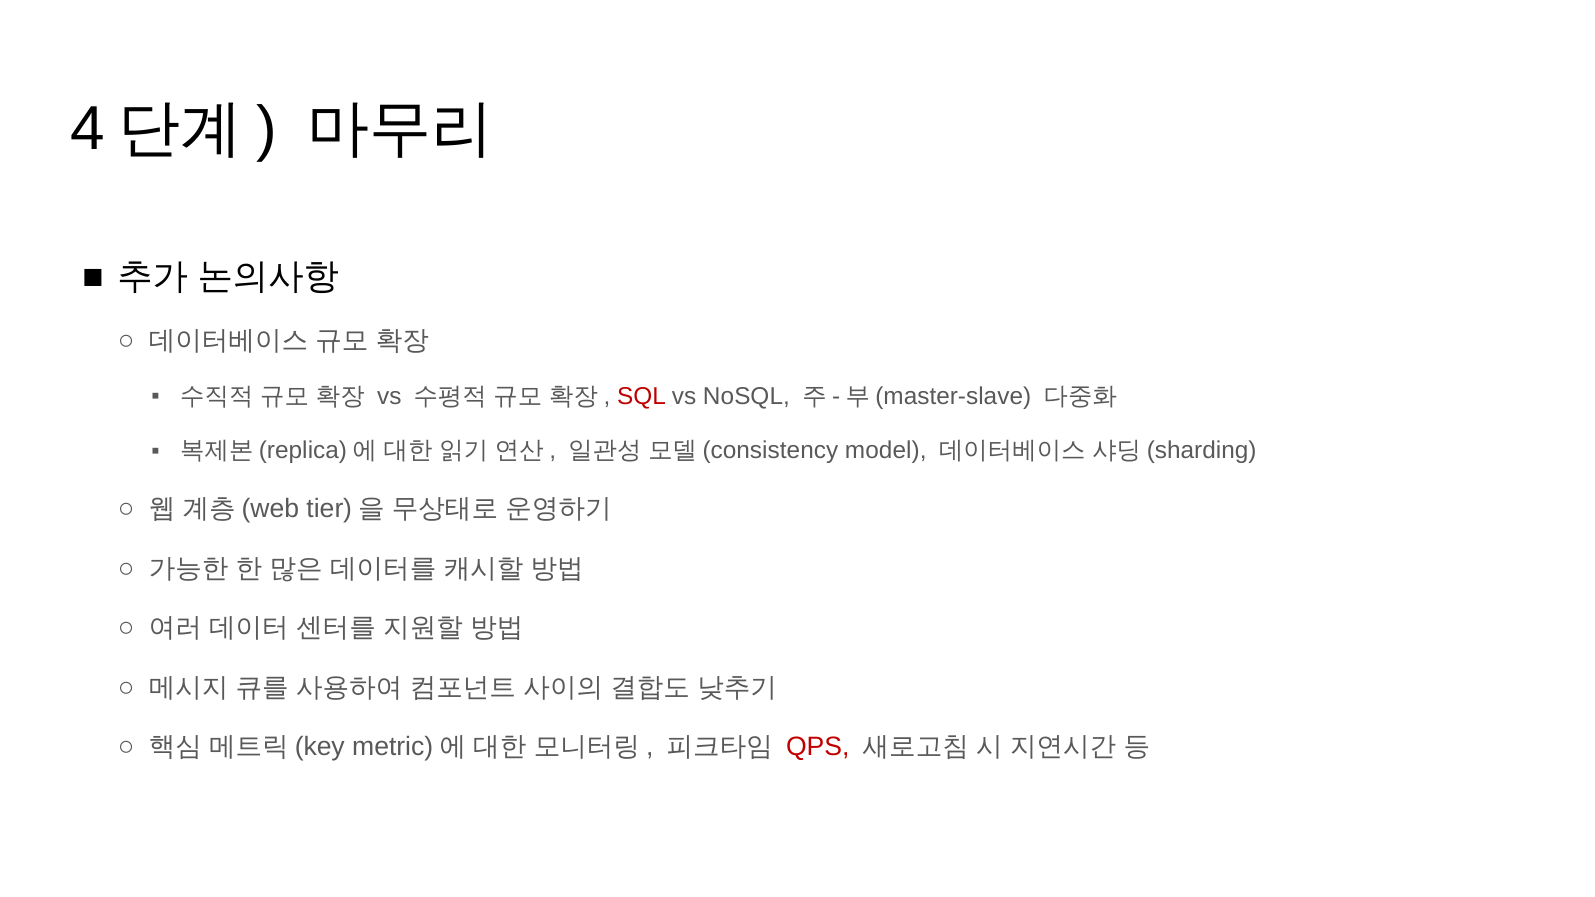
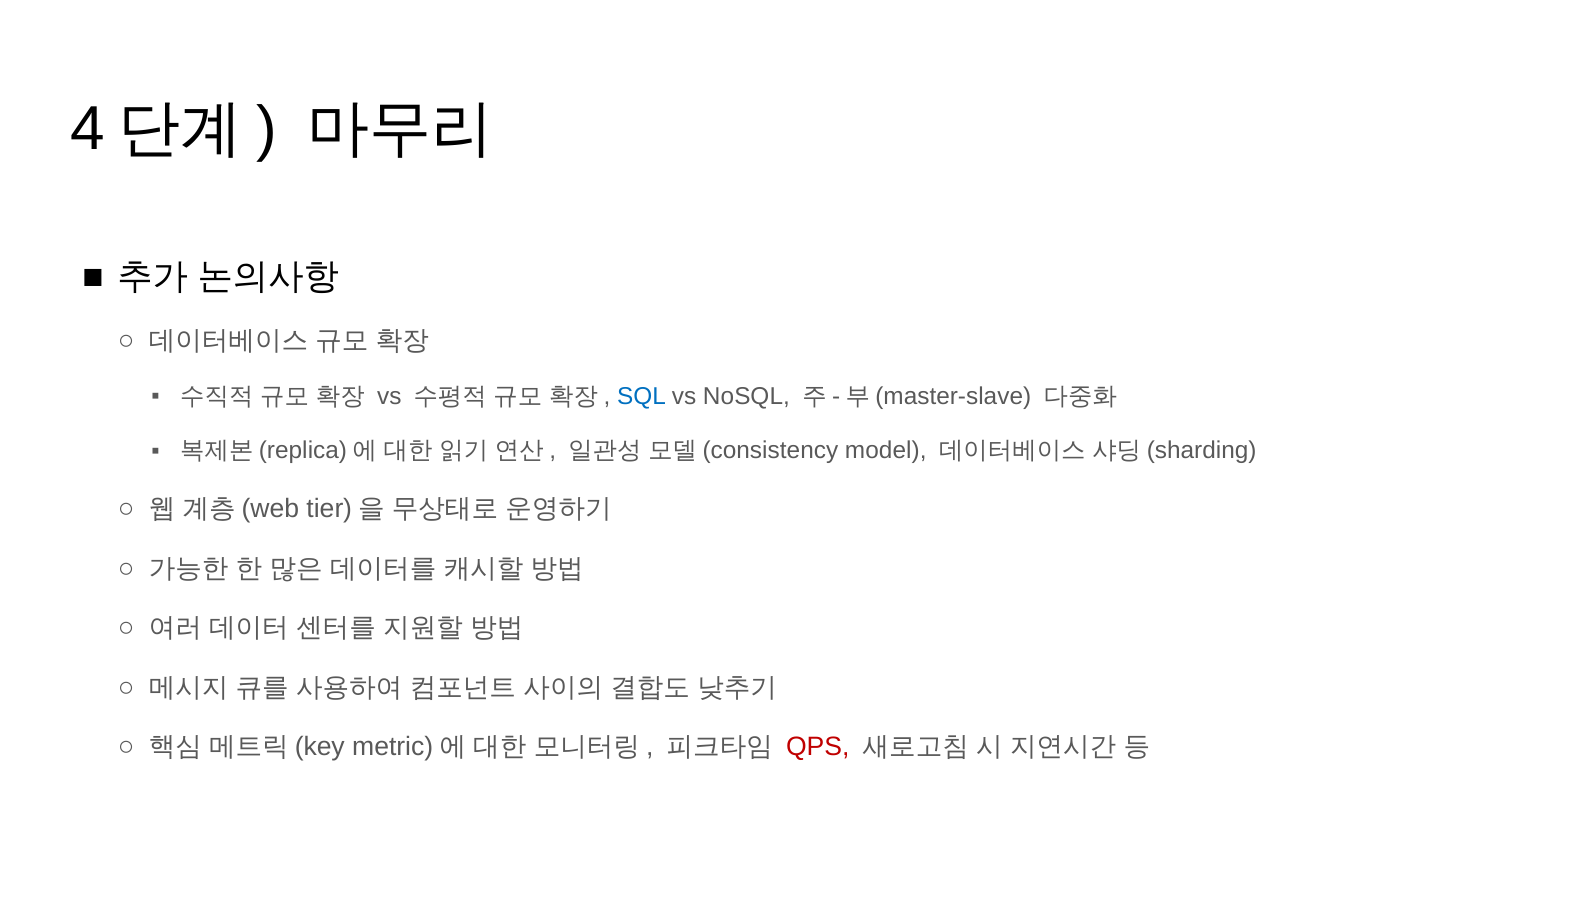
SQL colour: red -> blue
